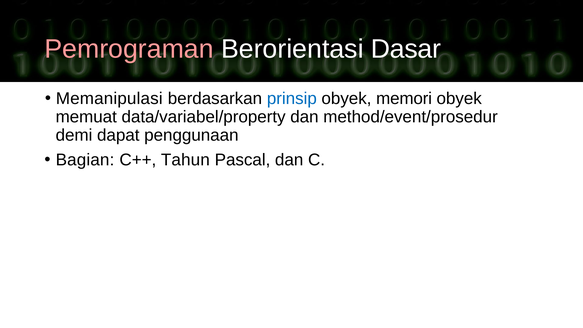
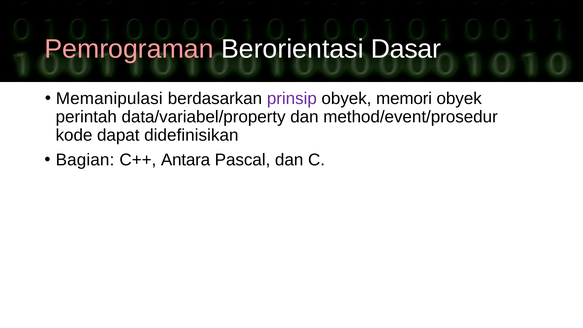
prinsip colour: blue -> purple
memuat: memuat -> perintah
demi: demi -> kode
penggunaan: penggunaan -> didefinisikan
Tahun: Tahun -> Antara
